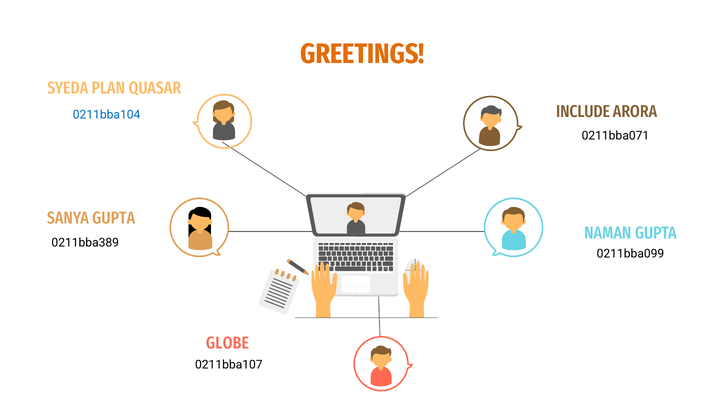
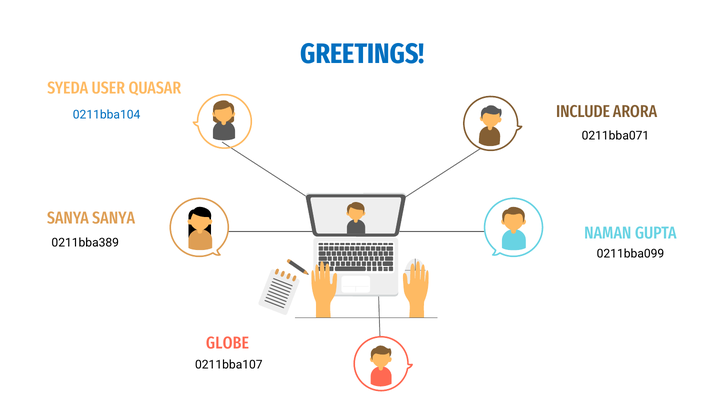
GREETINGS colour: orange -> blue
PLAN: PLAN -> USER
SANYA GUPTA: GUPTA -> SANYA
